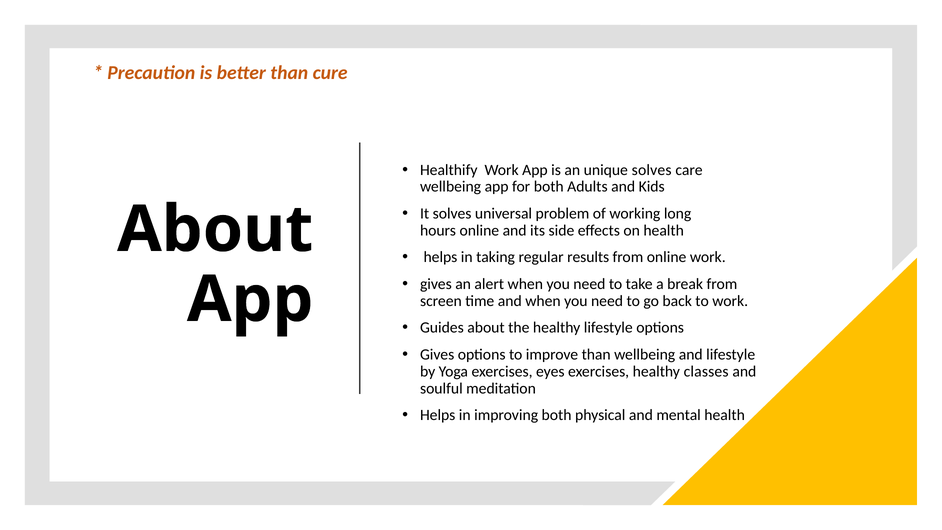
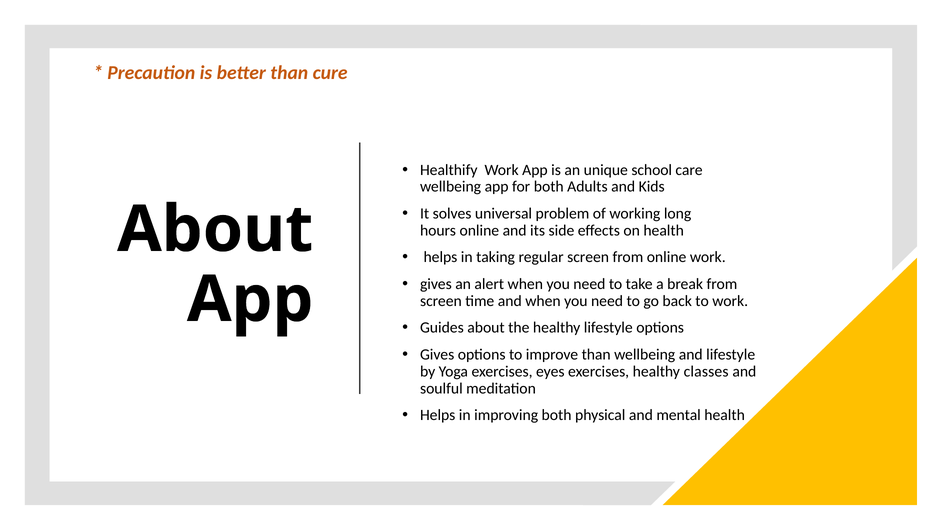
unique solves: solves -> school
regular results: results -> screen
